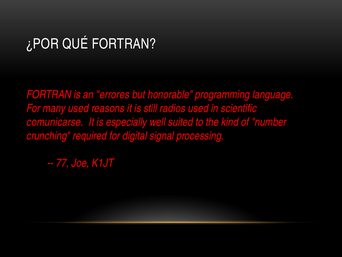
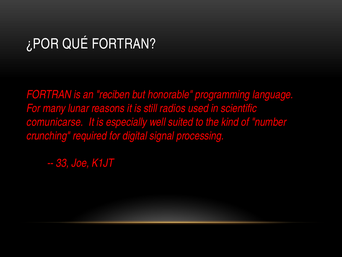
errores: errores -> reciben
many used: used -> lunar
77: 77 -> 33
